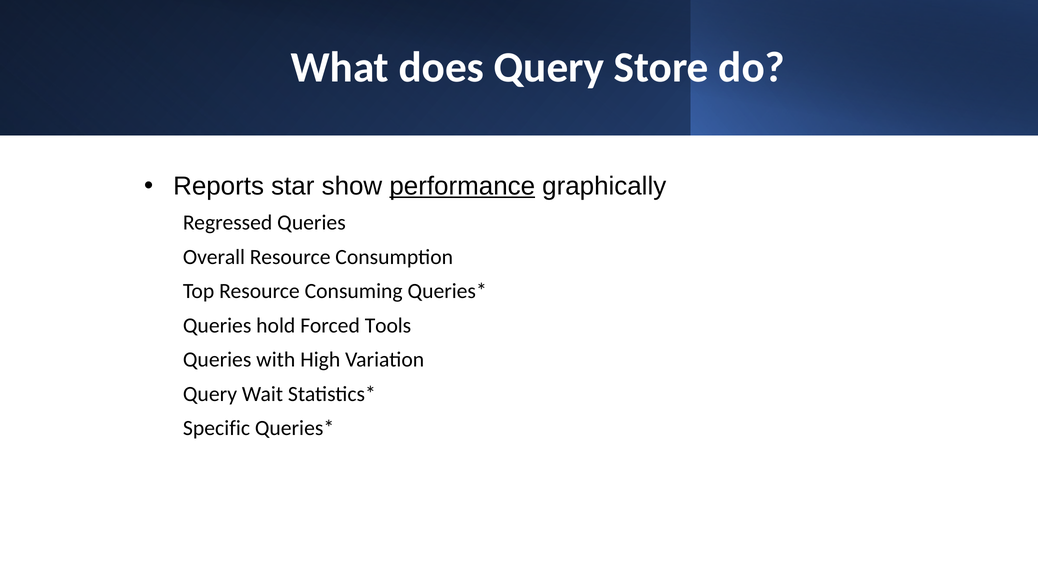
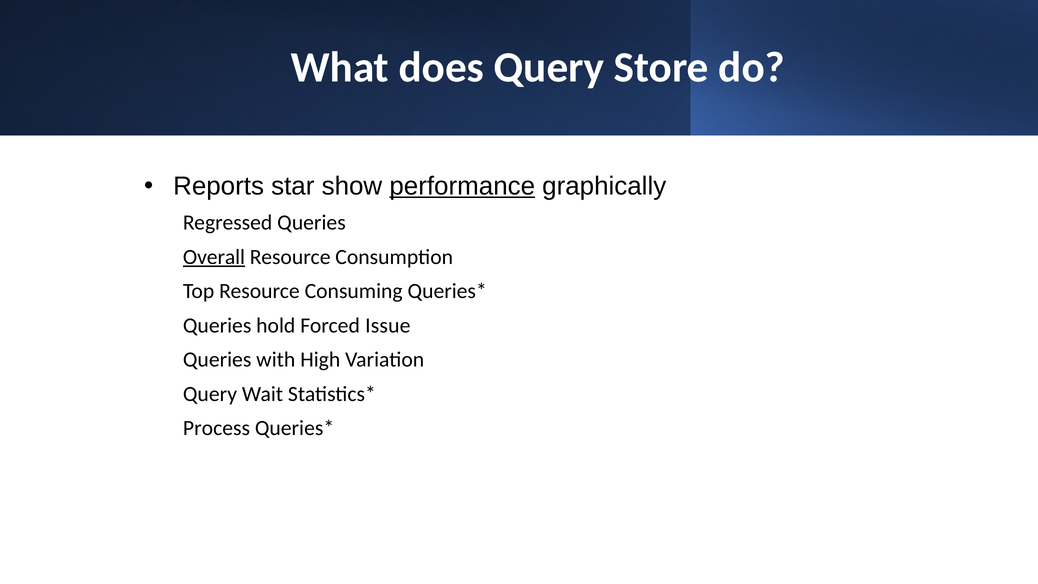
Overall underline: none -> present
Tools: Tools -> Issue
Specific: Specific -> Process
